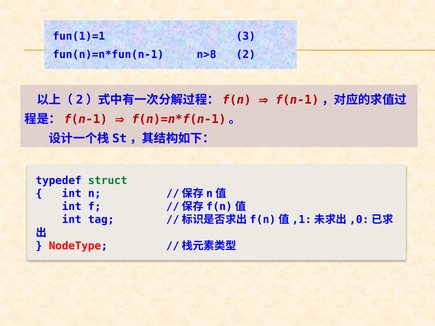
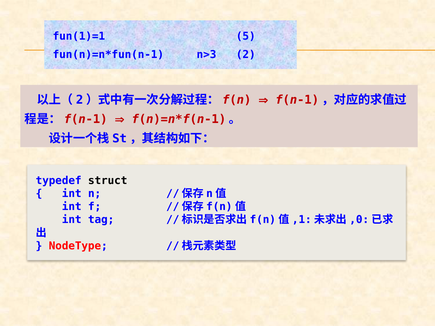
3: 3 -> 5
n>8: n>8 -> n>3
struct colour: green -> black
